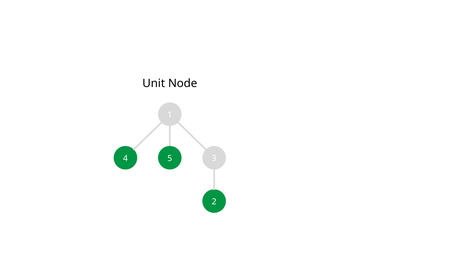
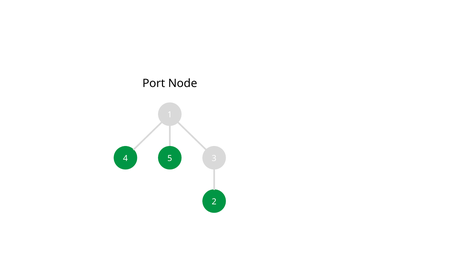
Unit: Unit -> Port
